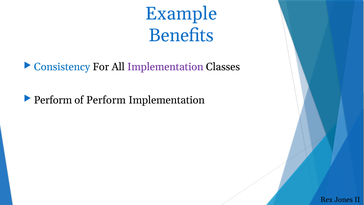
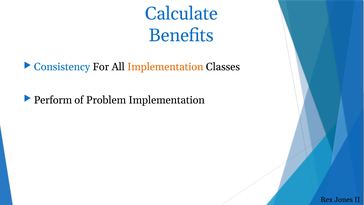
Example: Example -> Calculate
Implementation at (165, 67) colour: purple -> orange
of Perform: Perform -> Problem
